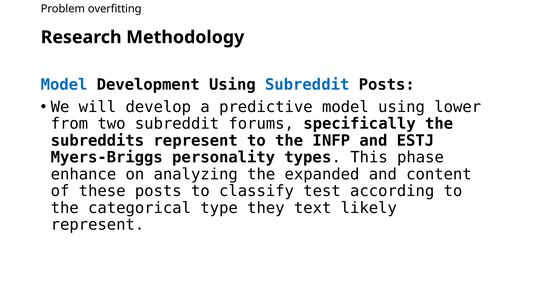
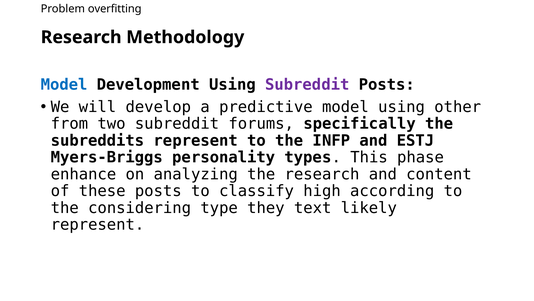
Subreddit at (307, 84) colour: blue -> purple
lower: lower -> other
the expanded: expanded -> research
test: test -> high
categorical: categorical -> considering
